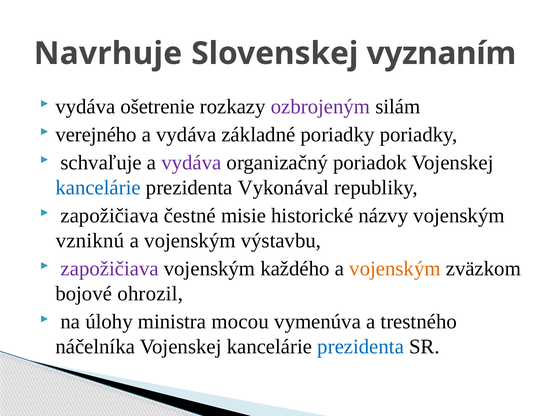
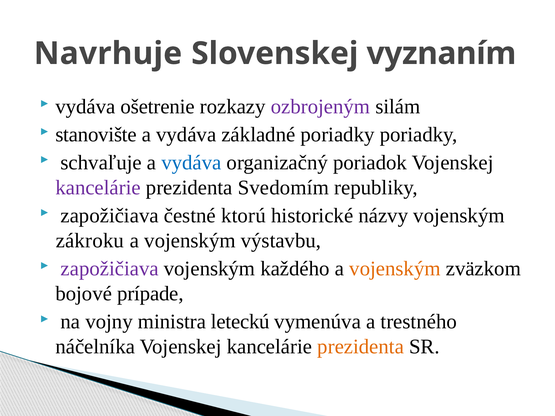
verejného: verejného -> stanovište
vydáva at (191, 163) colour: purple -> blue
kancelárie at (98, 188) colour: blue -> purple
Vykonával: Vykonával -> Svedomím
misie: misie -> ktorú
vzniknú: vzniknú -> zákroku
ohrozil: ohrozil -> prípade
úlohy: úlohy -> vojny
mocou: mocou -> leteckú
prezidenta at (361, 347) colour: blue -> orange
